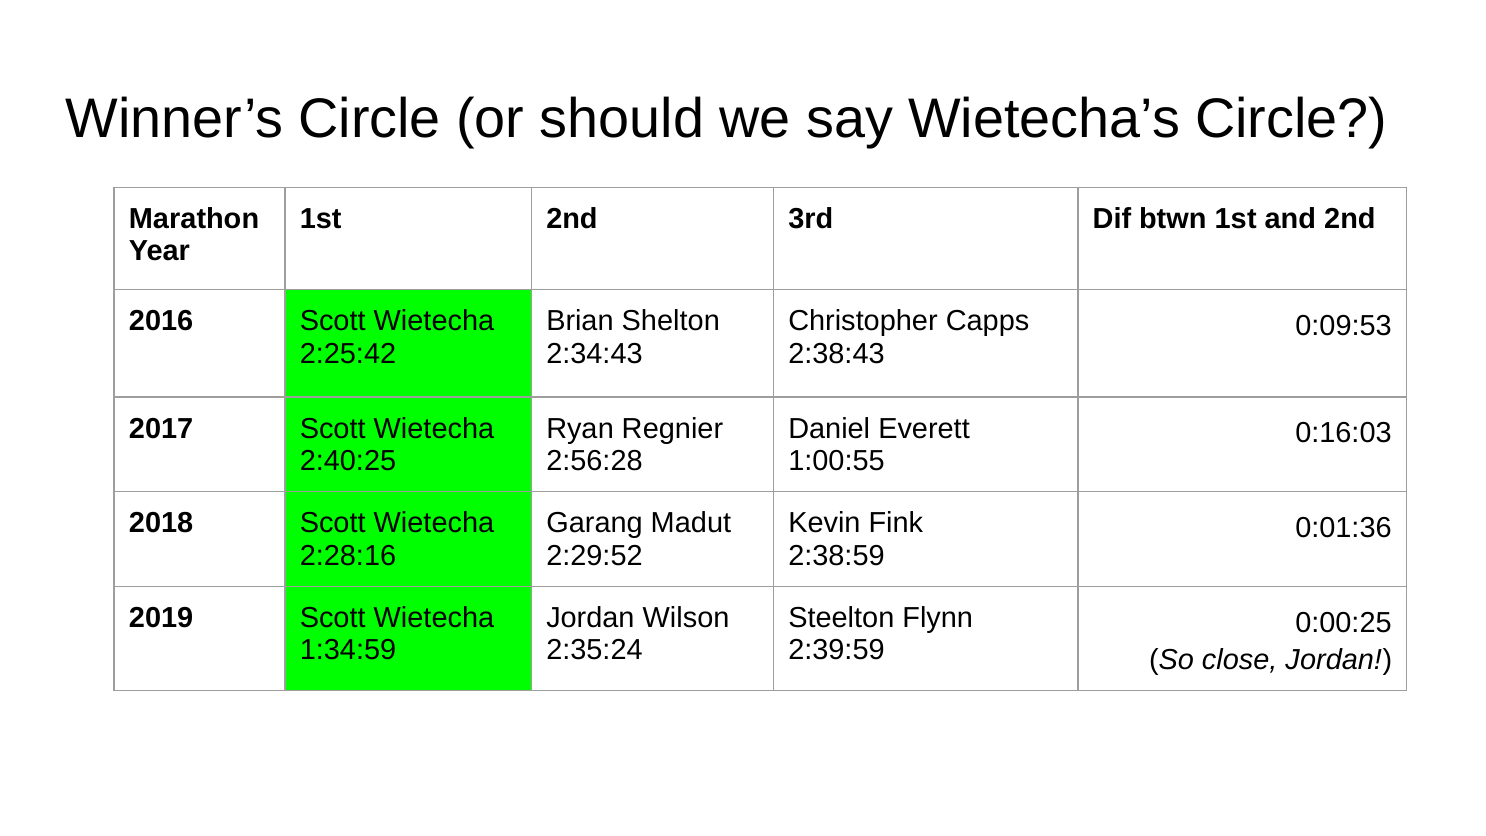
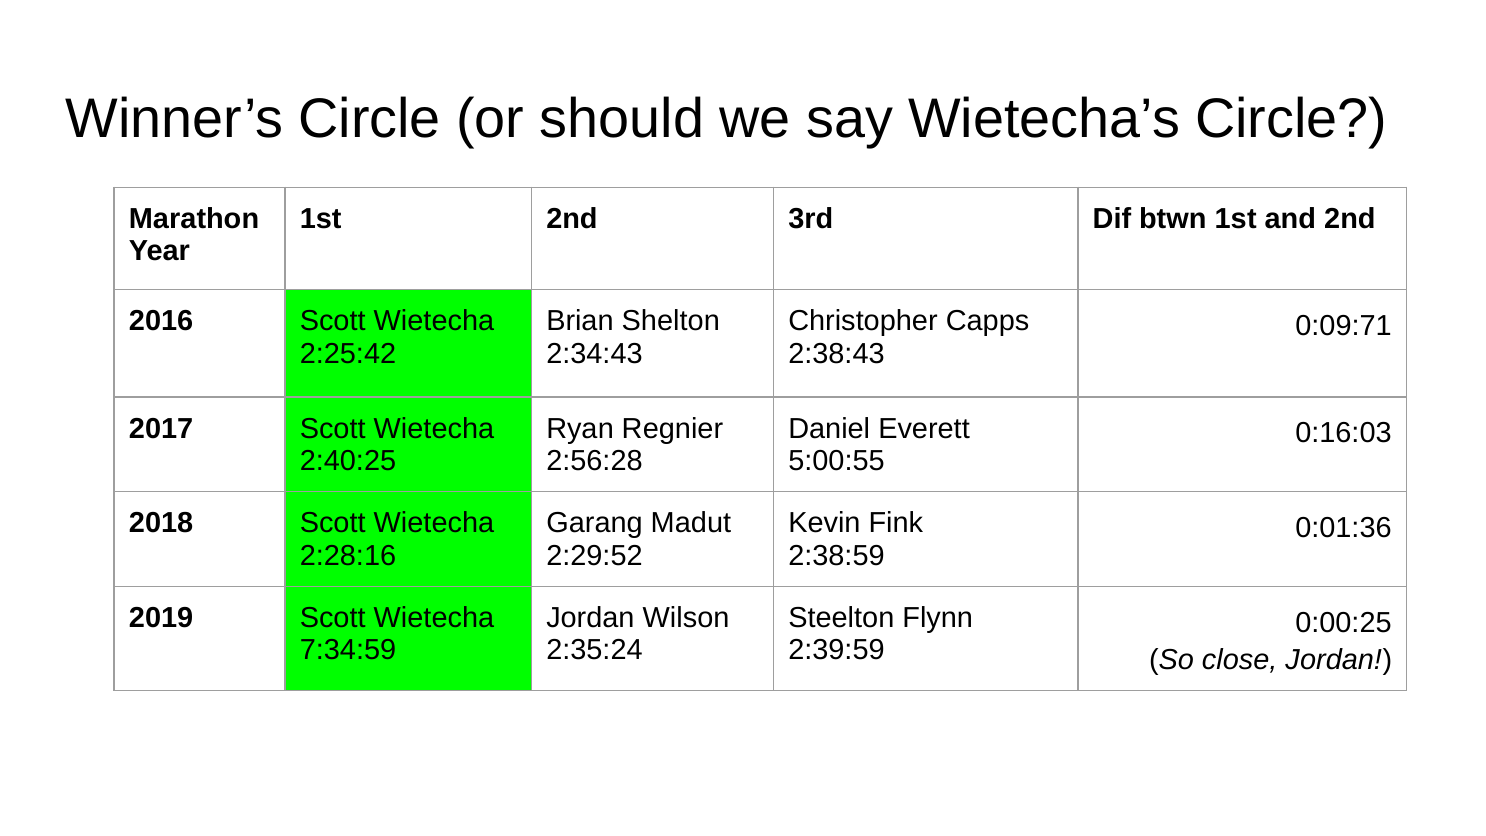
0:09:53: 0:09:53 -> 0:09:71
1:00:55: 1:00:55 -> 5:00:55
1:34:59: 1:34:59 -> 7:34:59
